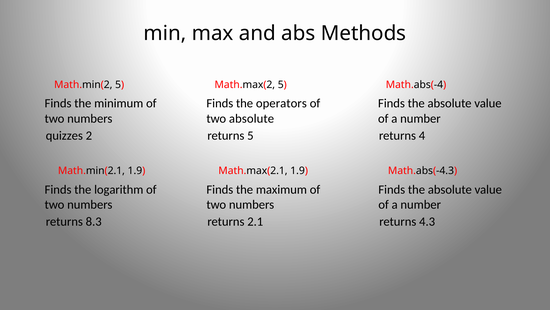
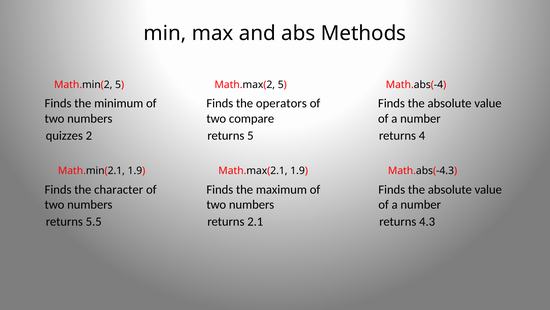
two absolute: absolute -> compare
logarithm: logarithm -> character
8.3: 8.3 -> 5.5
